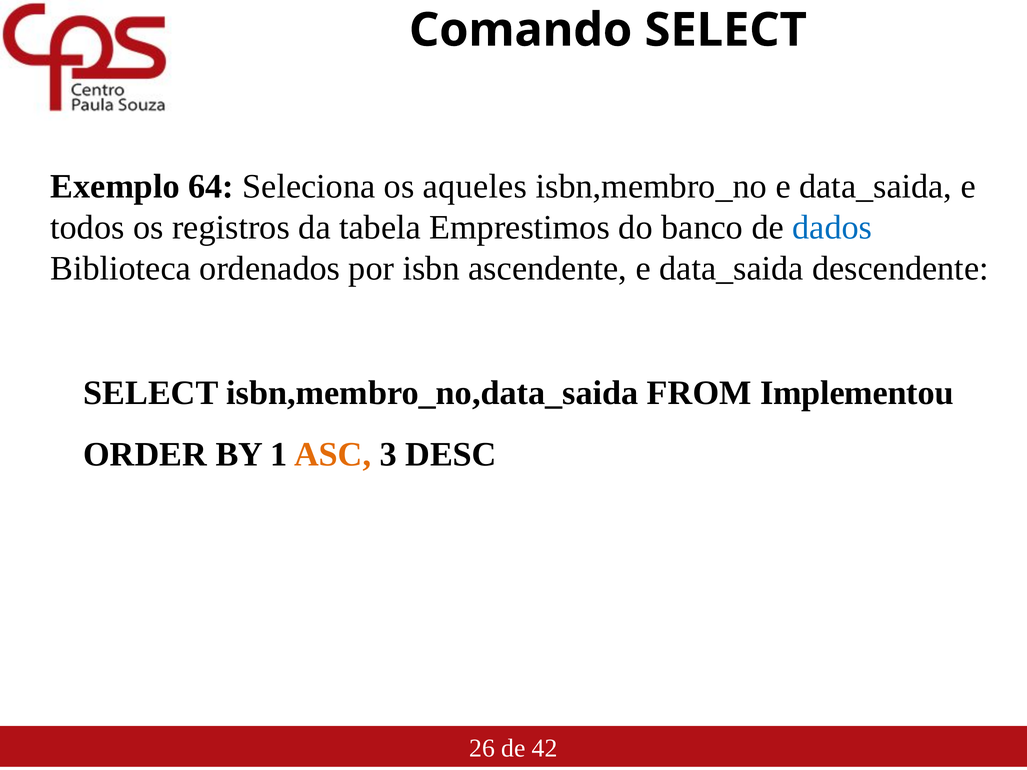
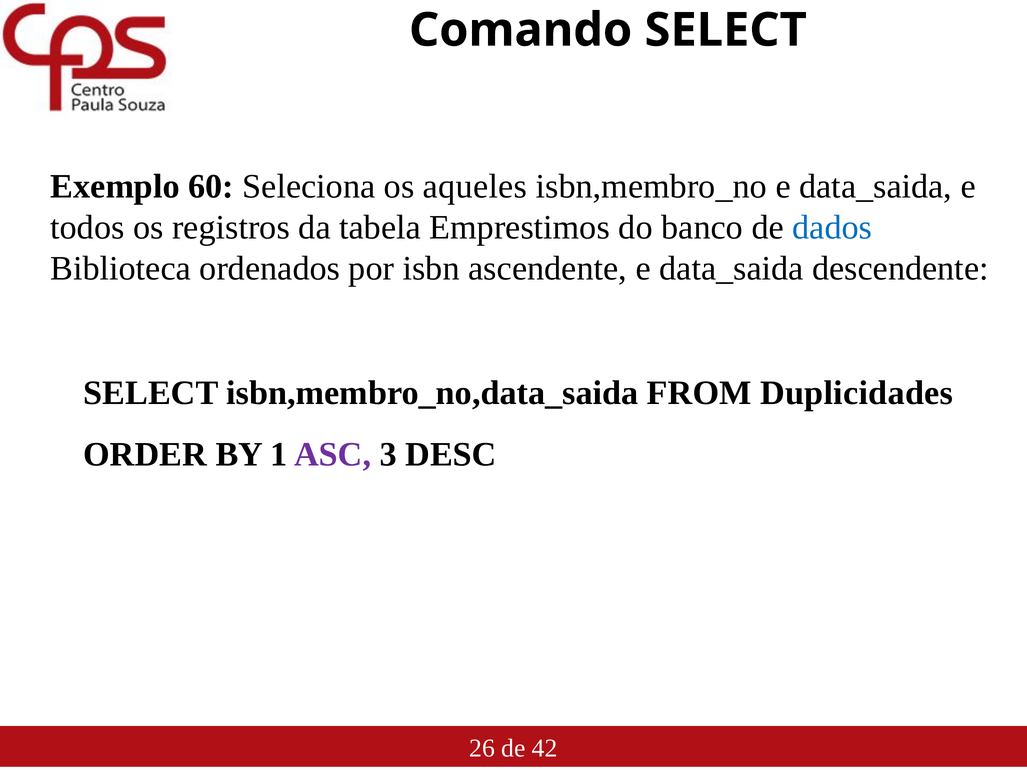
64: 64 -> 60
Implementou: Implementou -> Duplicidades
ASC colour: orange -> purple
